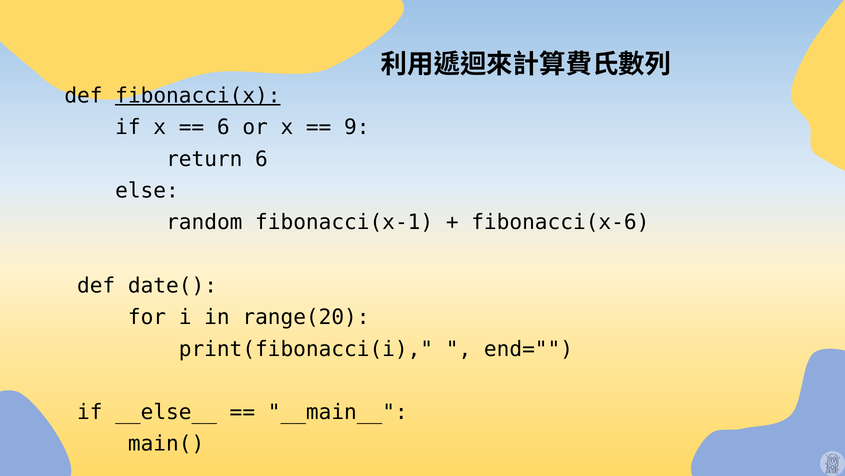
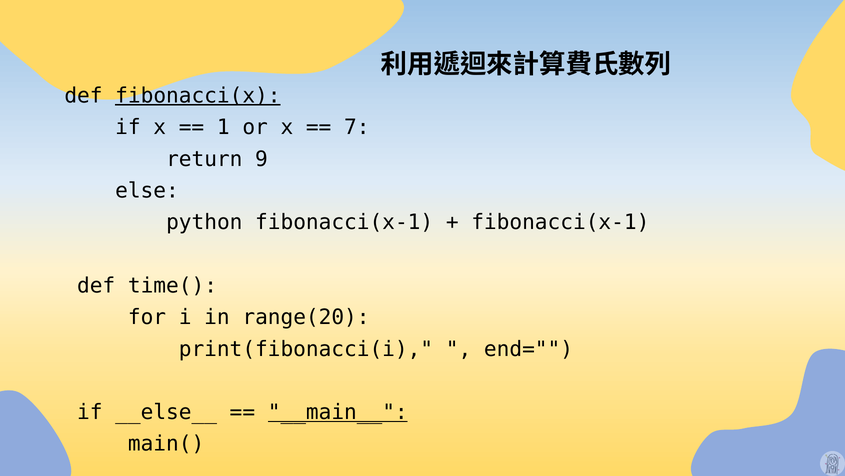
6 at (223, 127): 6 -> 1
9: 9 -> 7
return 6: 6 -> 9
random: random -> python
fibonacci(x-6 at (560, 222): fibonacci(x-6 -> fibonacci(x-1
date(: date( -> time(
__main__ underline: none -> present
